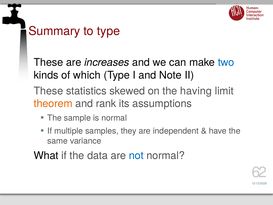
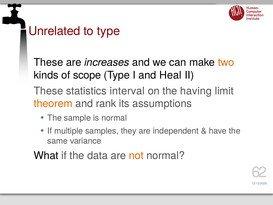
Summary: Summary -> Unrelated
two colour: blue -> orange
which: which -> scope
Note: Note -> Heal
skewed: skewed -> interval
not colour: blue -> orange
